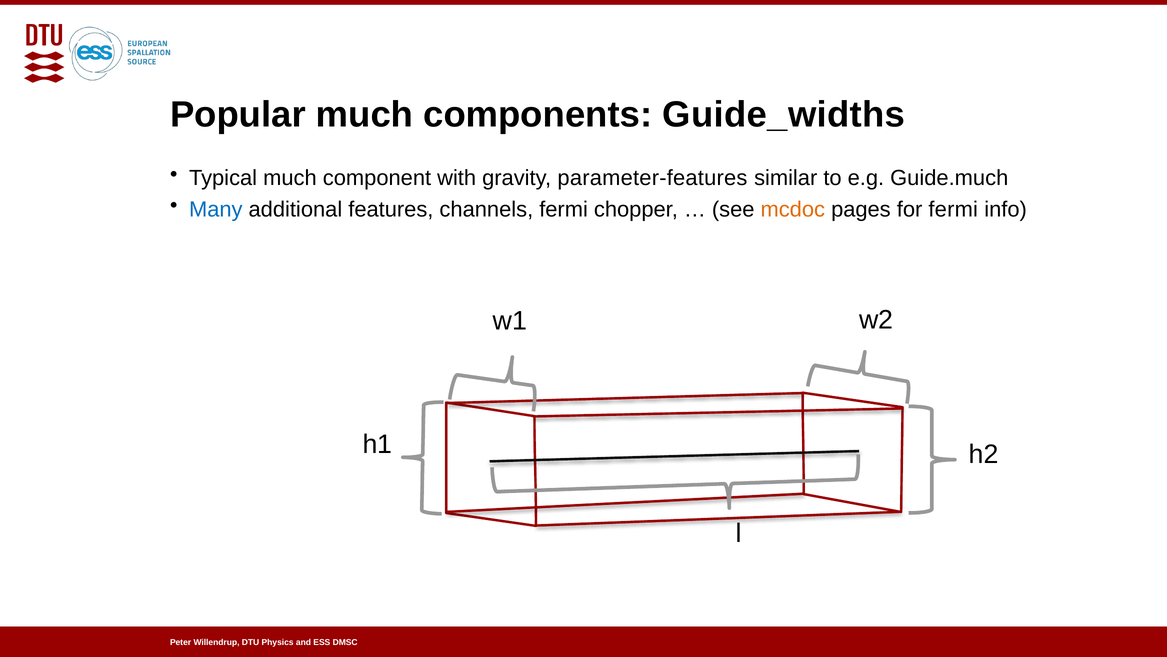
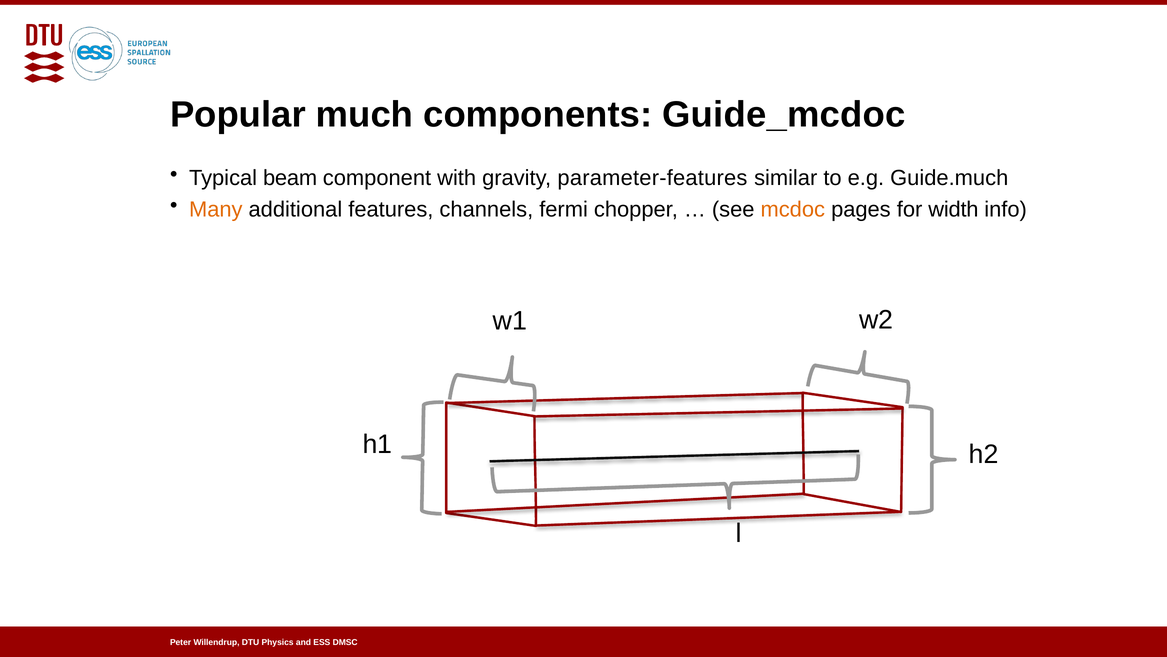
Guide_widths: Guide_widths -> Guide_mcdoc
Typical much: much -> beam
Many colour: blue -> orange
for fermi: fermi -> width
